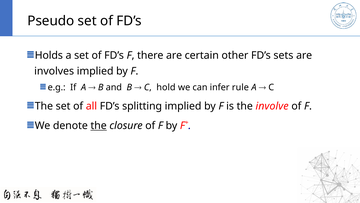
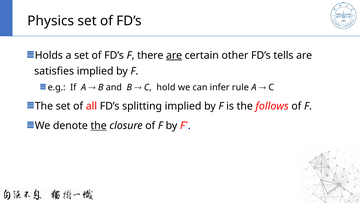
Pseudo: Pseudo -> Physics
are at (174, 55) underline: none -> present
sets: sets -> tells
involves: involves -> satisfies
involve: involve -> follows
